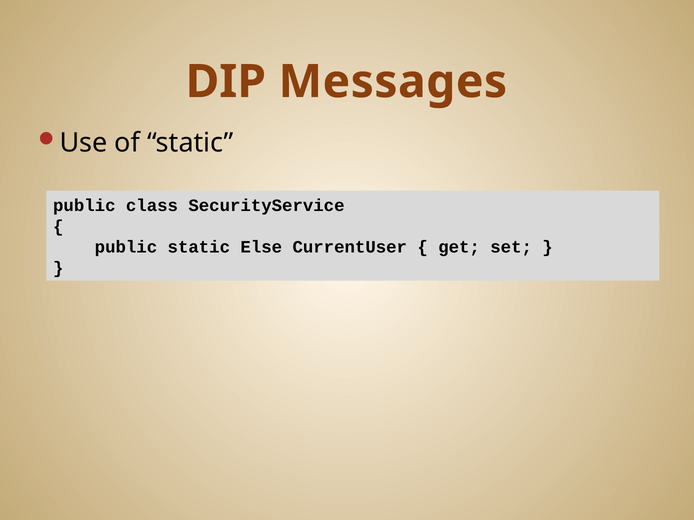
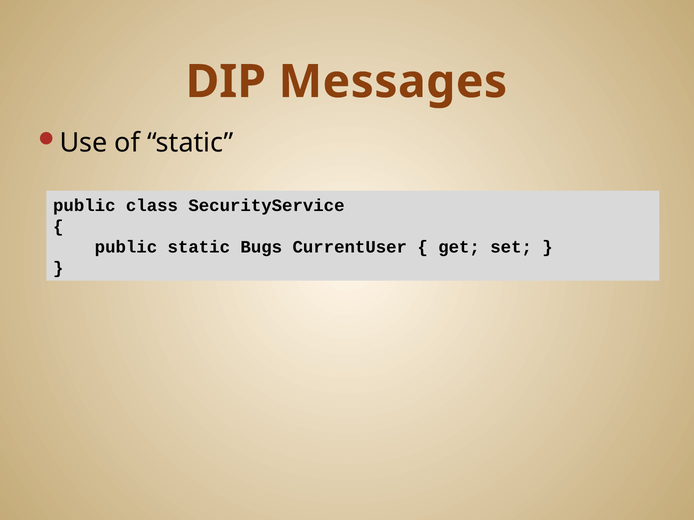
Else: Else -> Bugs
